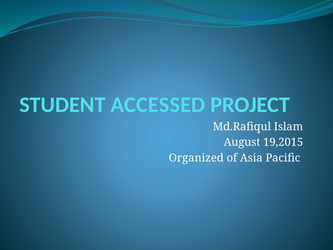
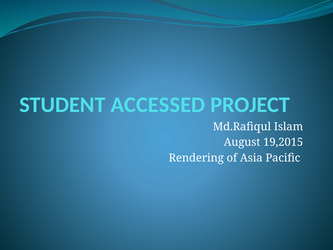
Organized: Organized -> Rendering
